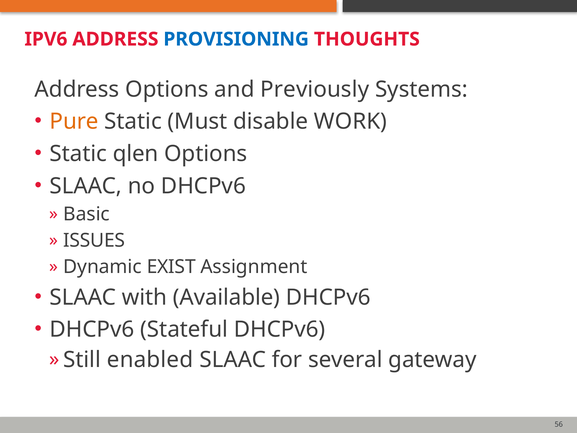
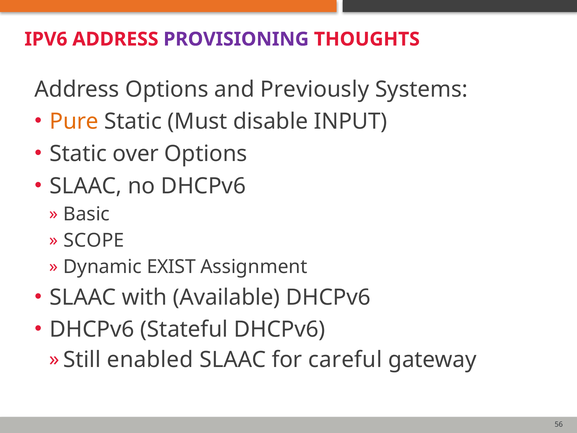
PROVISIONING colour: blue -> purple
WORK: WORK -> INPUT
qlen: qlen -> over
ISSUES: ISSUES -> SCOPE
several: several -> careful
